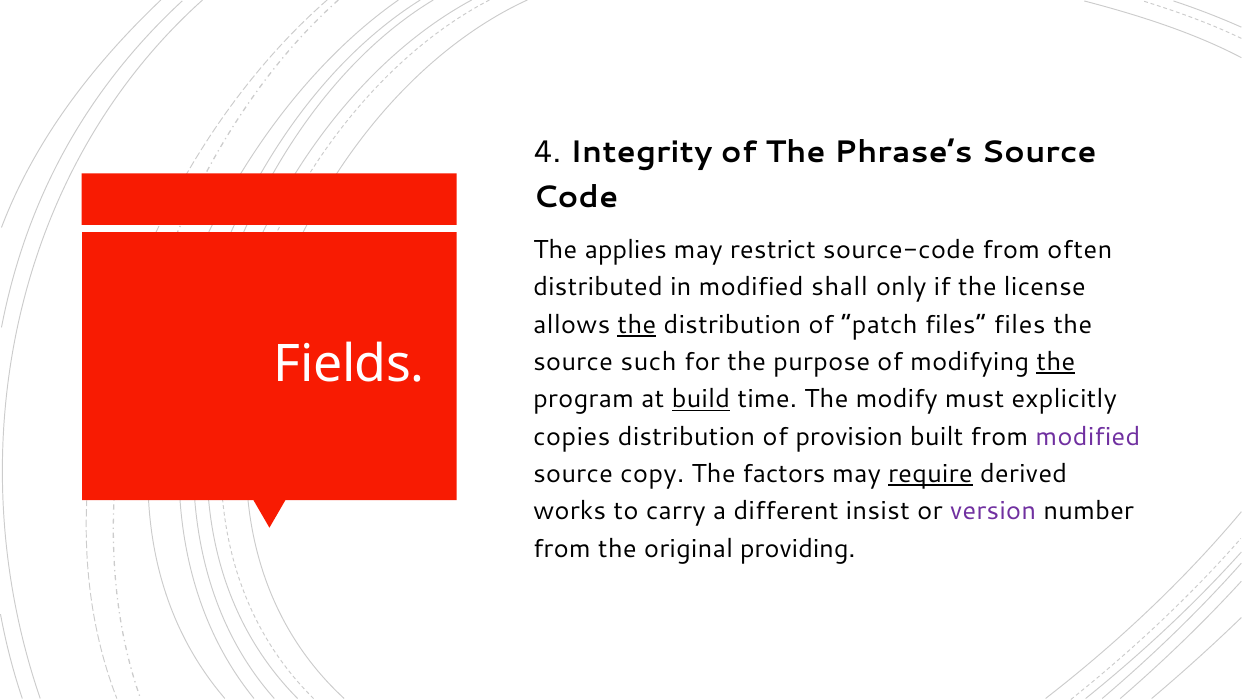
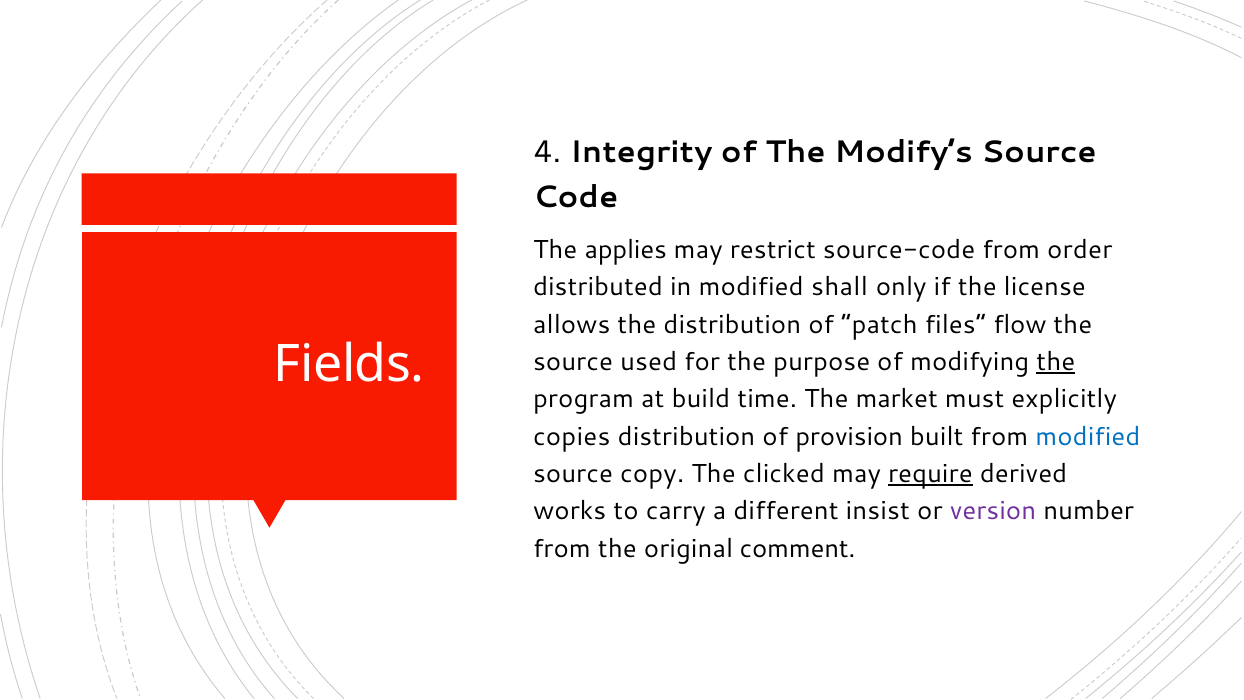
Phrase’s: Phrase’s -> Modify’s
often: often -> order
the at (637, 325) underline: present -> none
files files: files -> flow
such: such -> used
build underline: present -> none
modify: modify -> market
modified at (1088, 437) colour: purple -> blue
factors: factors -> clicked
providing: providing -> comment
